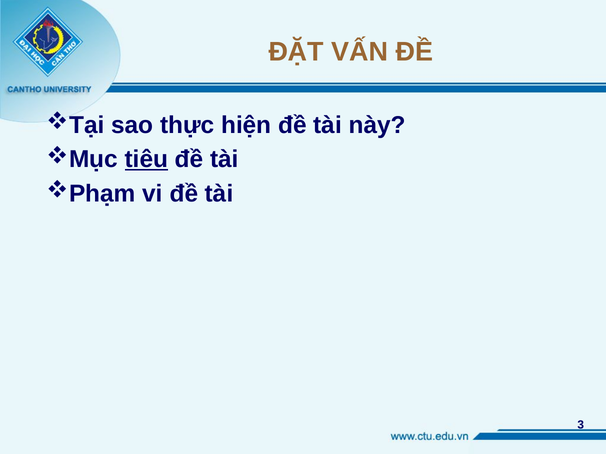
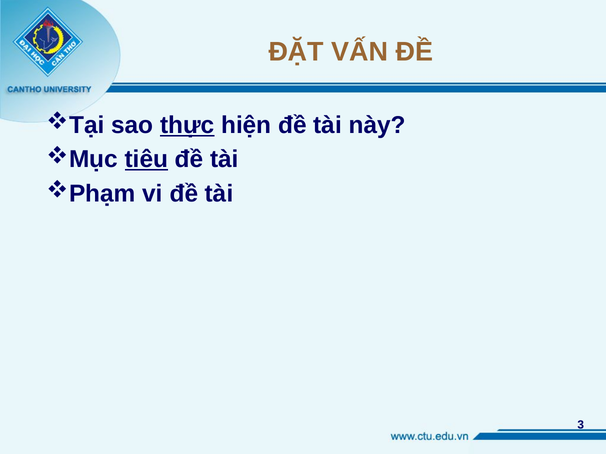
thực underline: none -> present
